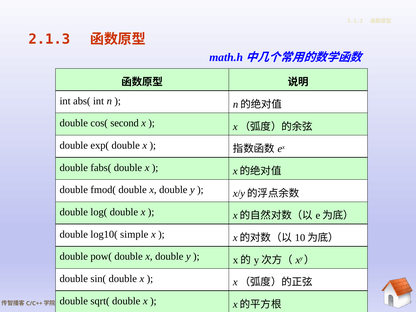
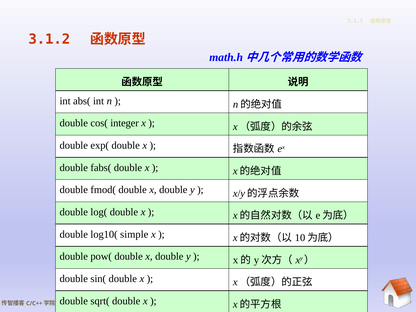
2.1.3: 2.1.3 -> 3.1.2
second: second -> integer
